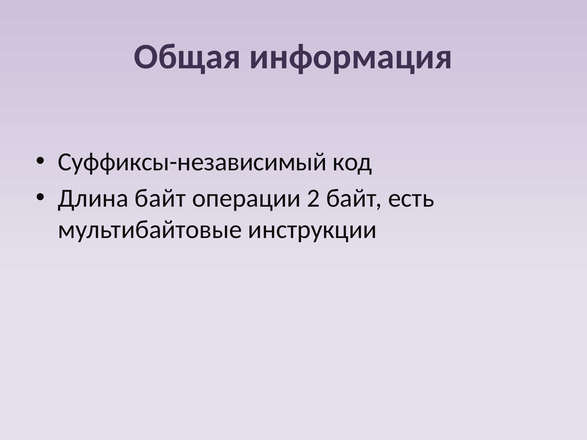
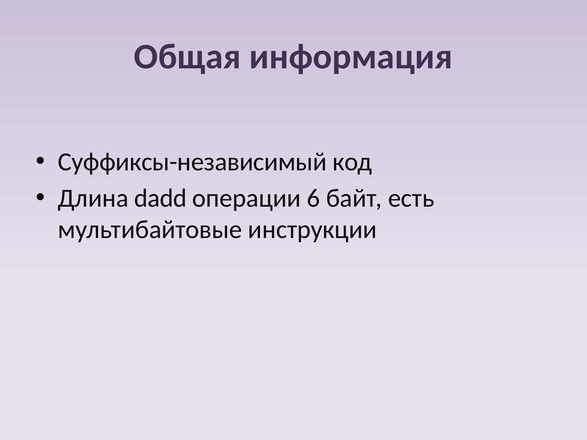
Длина байт: байт -> dadd
2: 2 -> 6
